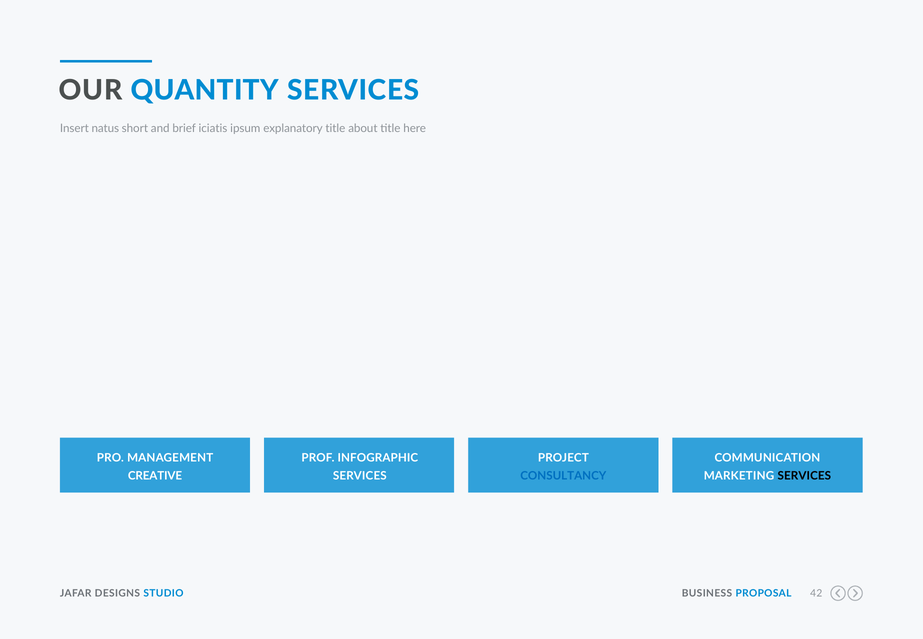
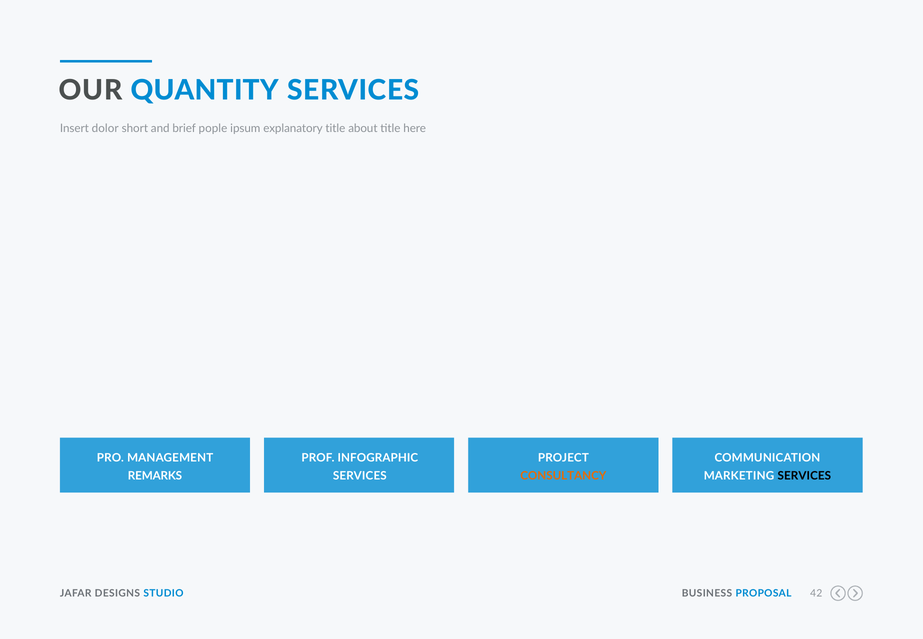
natus: natus -> dolor
iciatis: iciatis -> pople
CREATIVE: CREATIVE -> REMARKS
CONSULTANCY colour: blue -> orange
